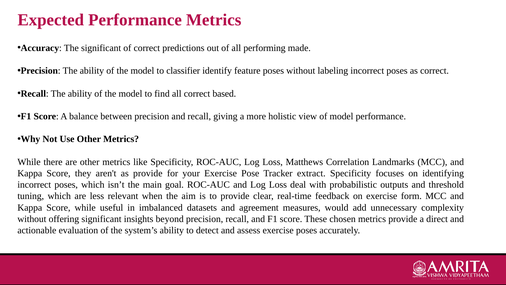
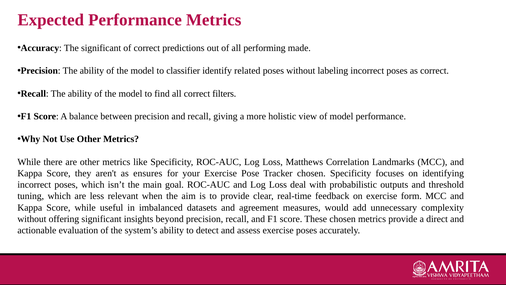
feature: feature -> related
based: based -> filters
as provide: provide -> ensures
Tracker extract: extract -> chosen
